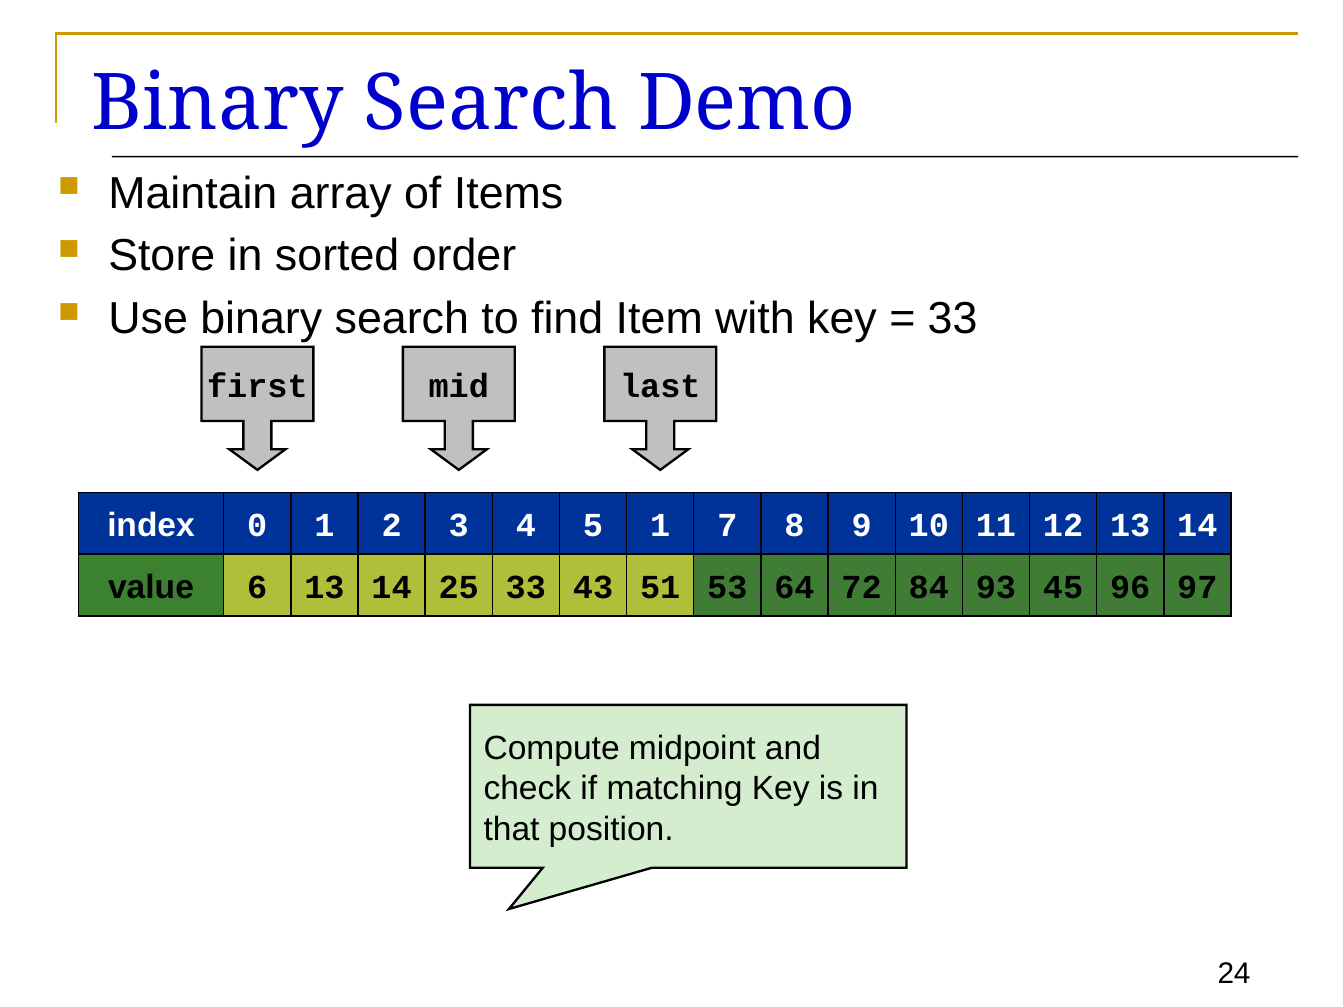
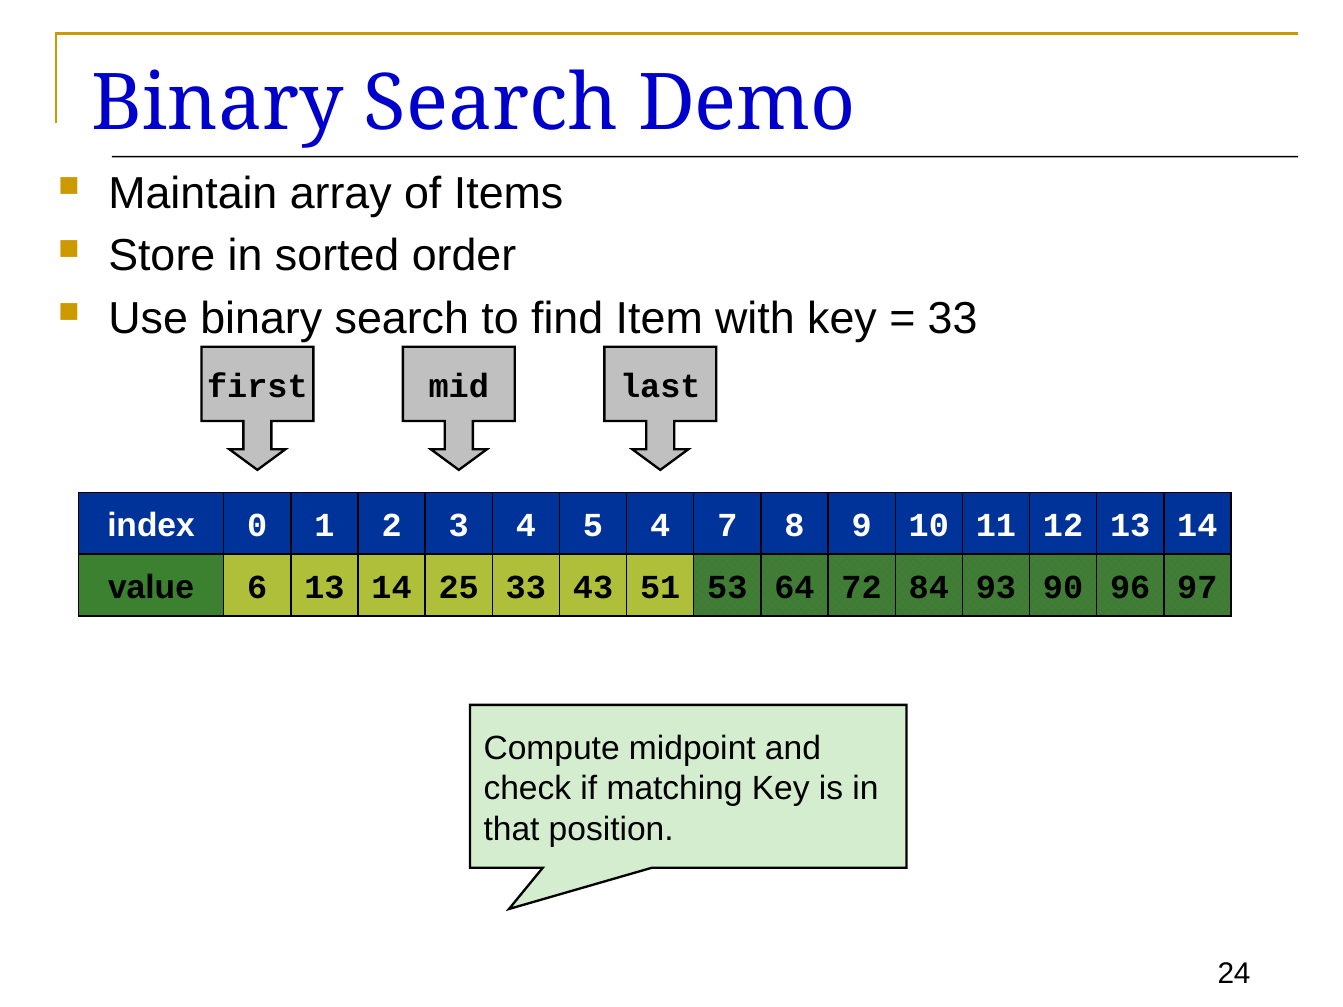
4 1: 1 -> 4
45: 45 -> 90
